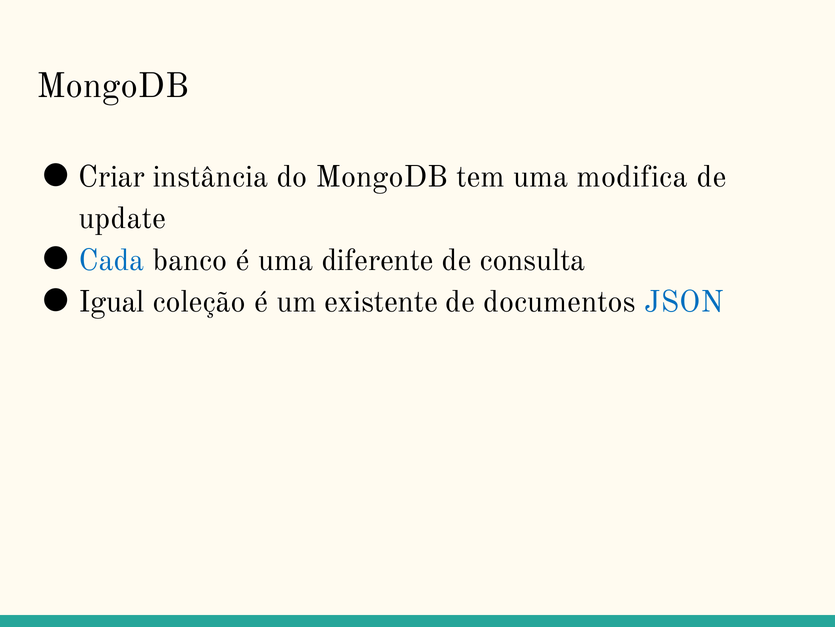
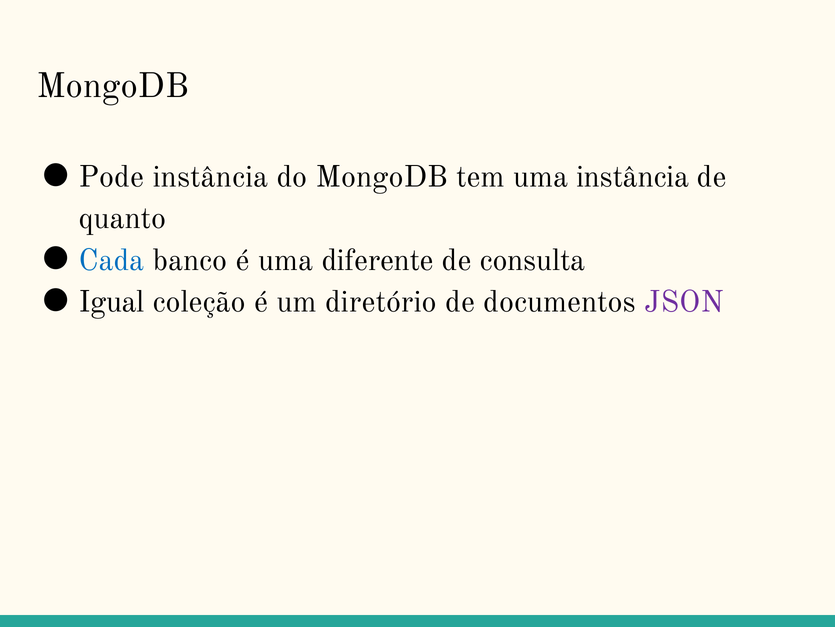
Criar: Criar -> Pode
uma modifica: modifica -> instância
update: update -> quanto
existente: existente -> diretório
JSON colour: blue -> purple
